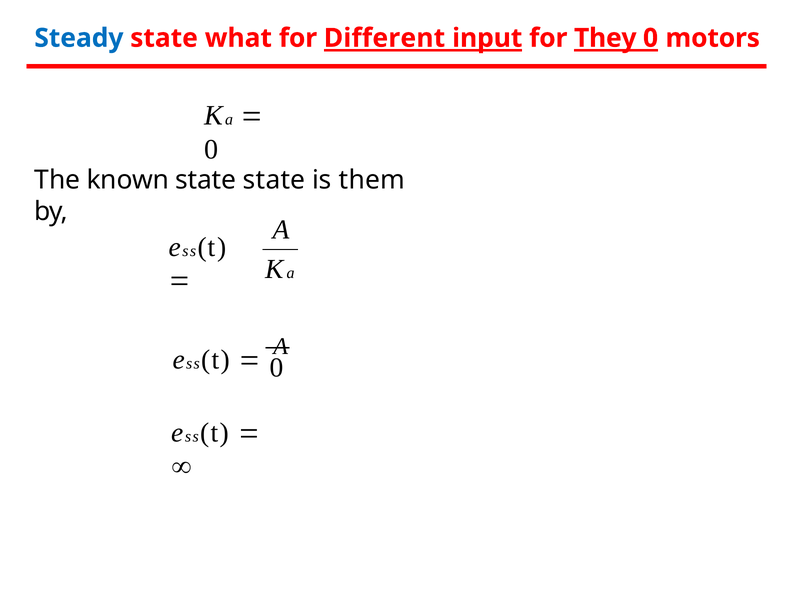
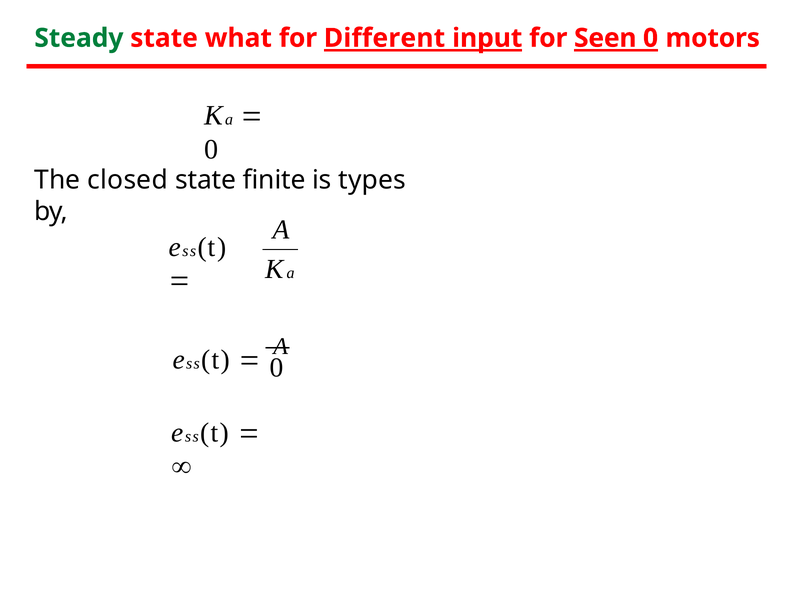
Steady colour: blue -> green
They: They -> Seen
known: known -> closed
state state: state -> finite
them: them -> types
